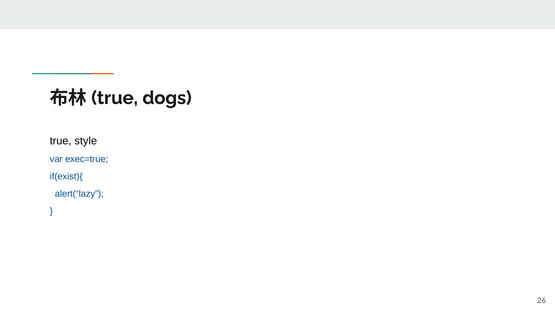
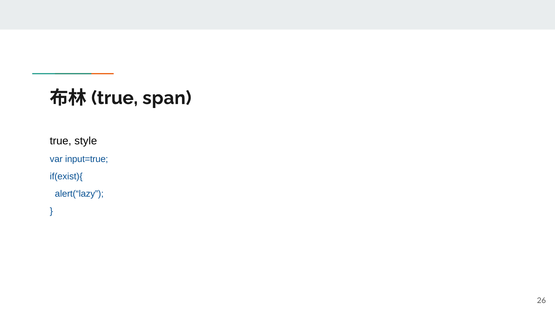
dogs: dogs -> span
exec=true: exec=true -> input=true
